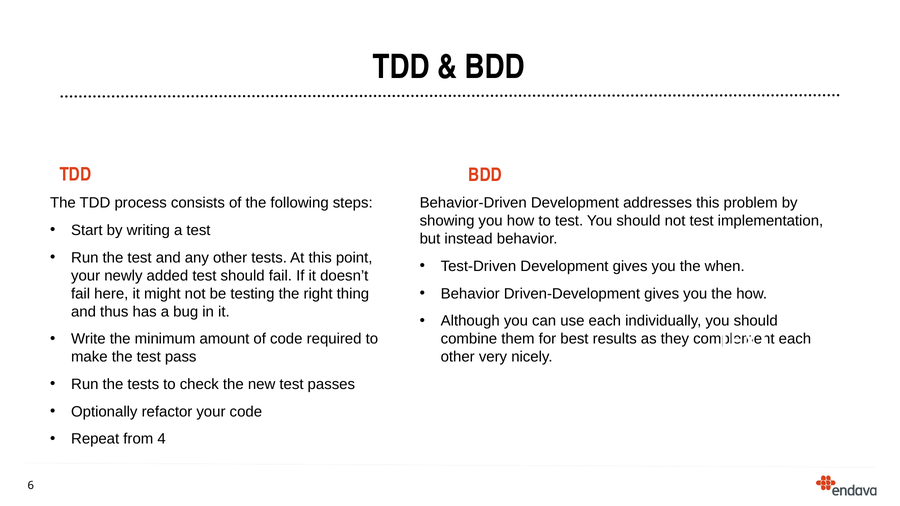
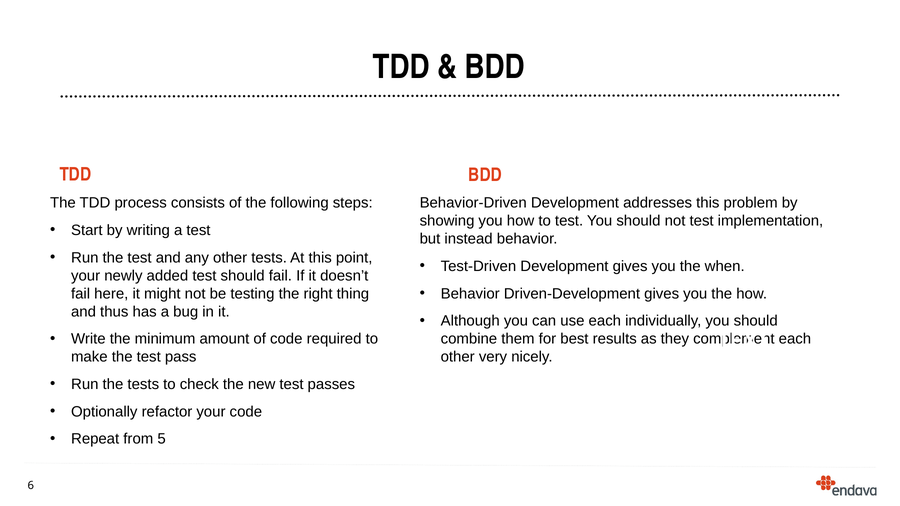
4: 4 -> 5
